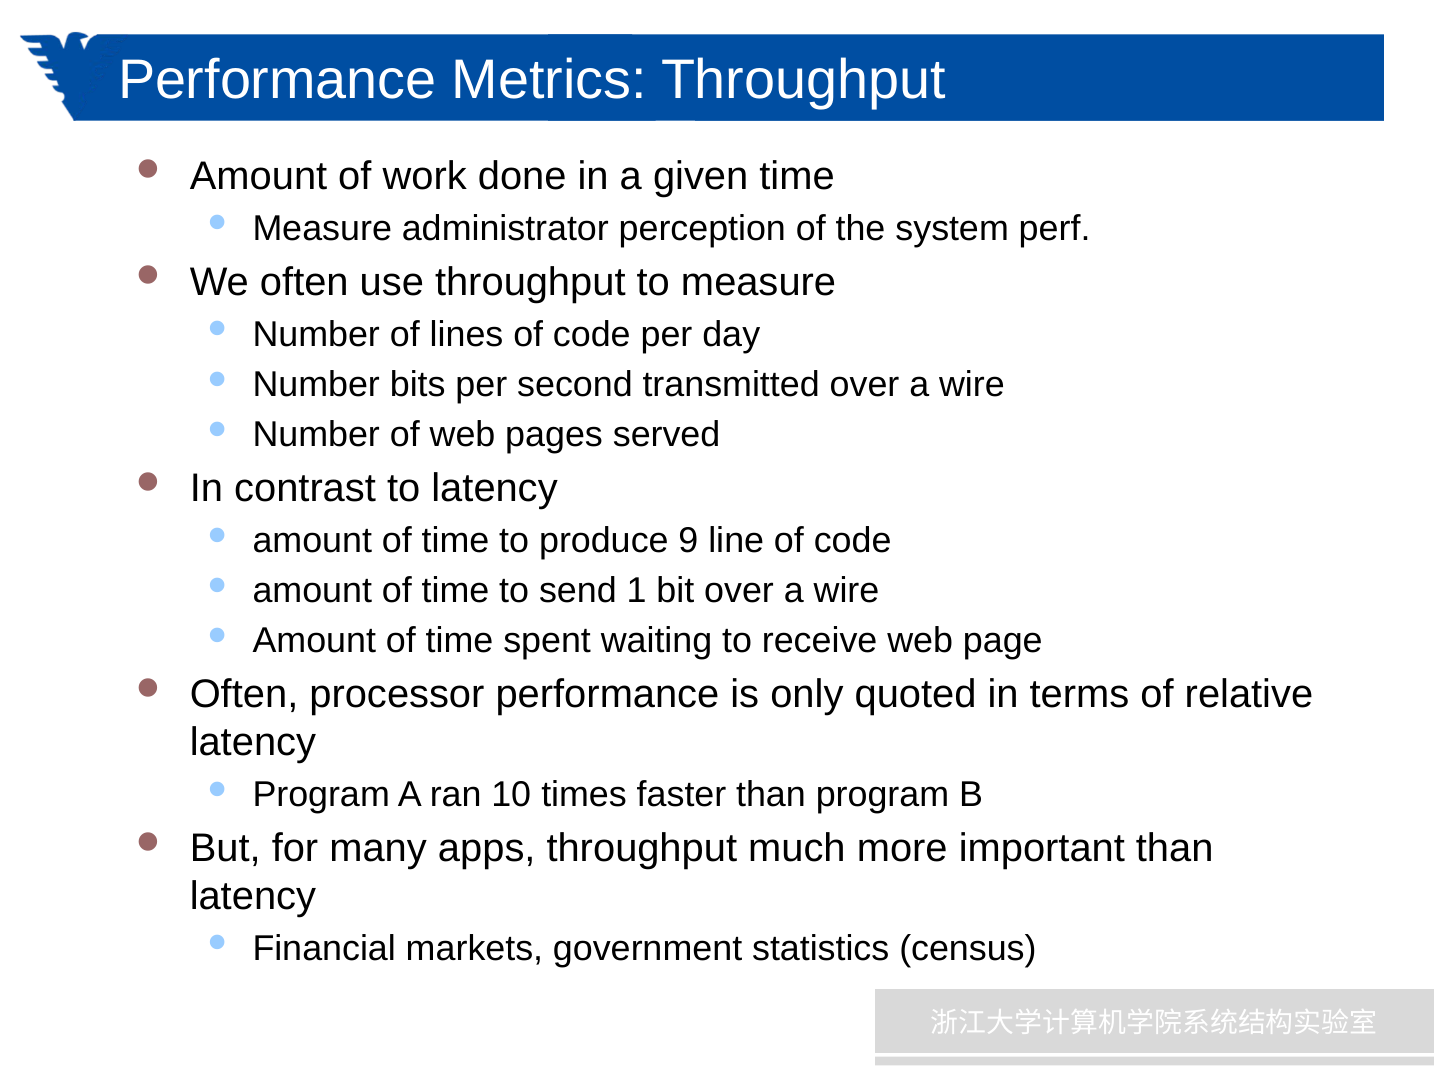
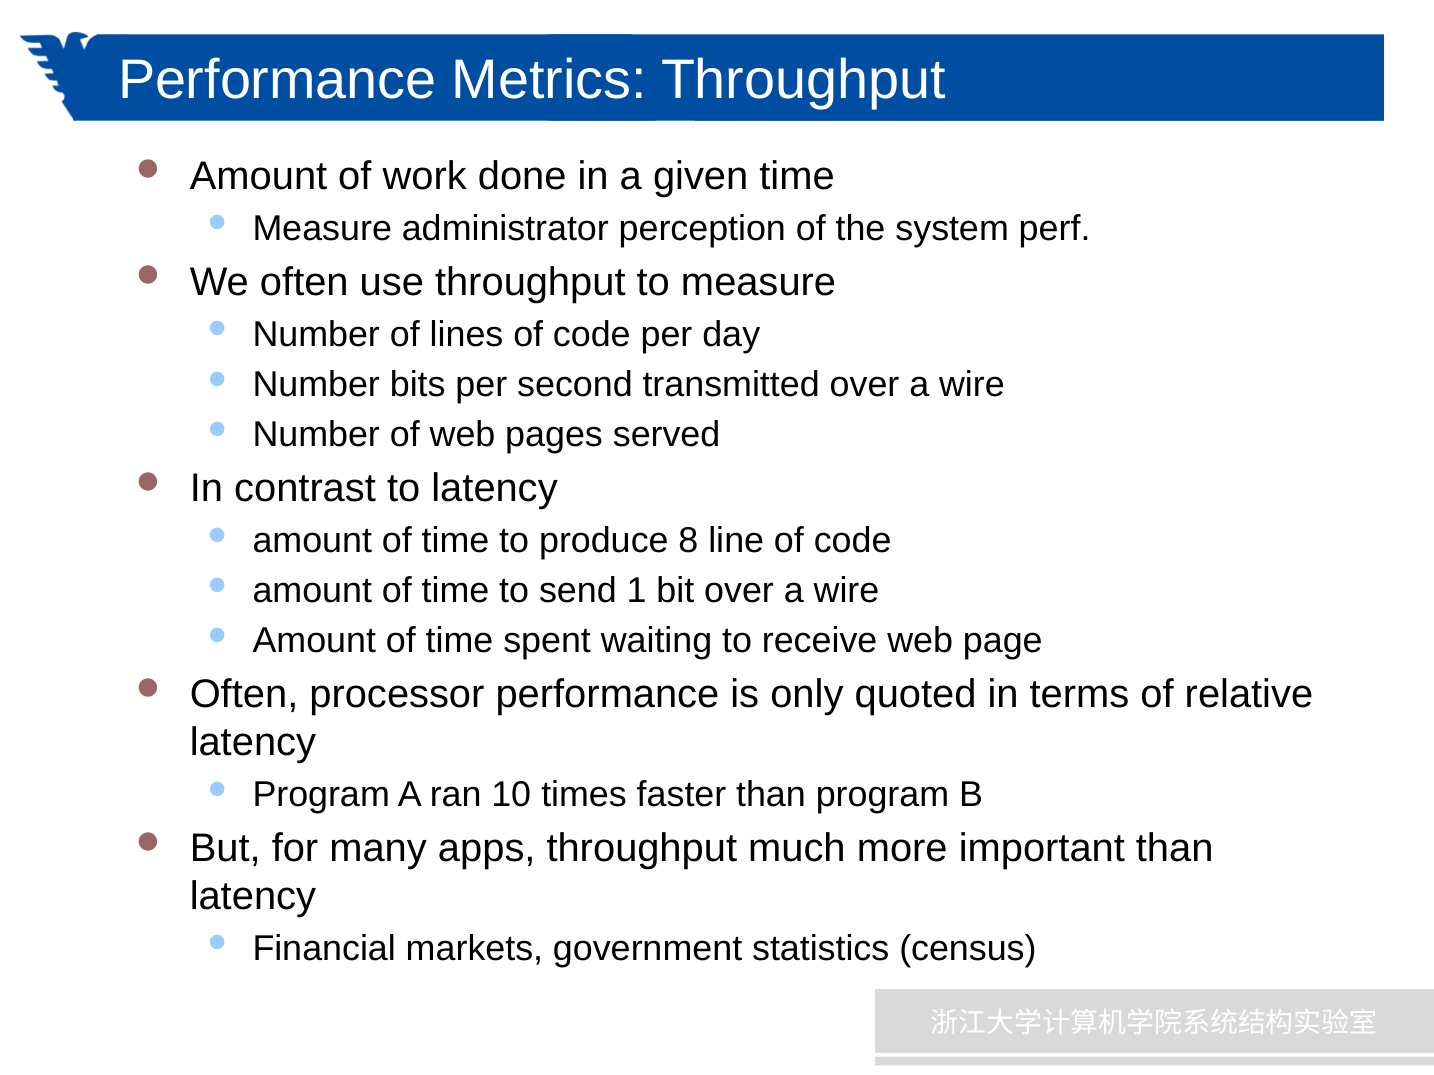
9: 9 -> 8
